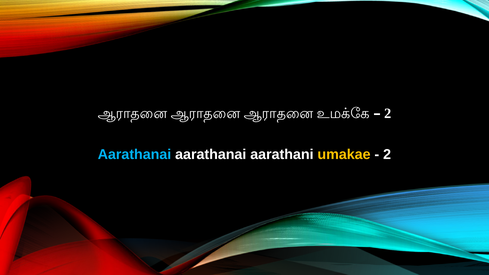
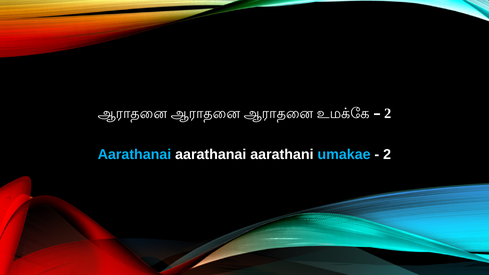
umakae colour: yellow -> light blue
